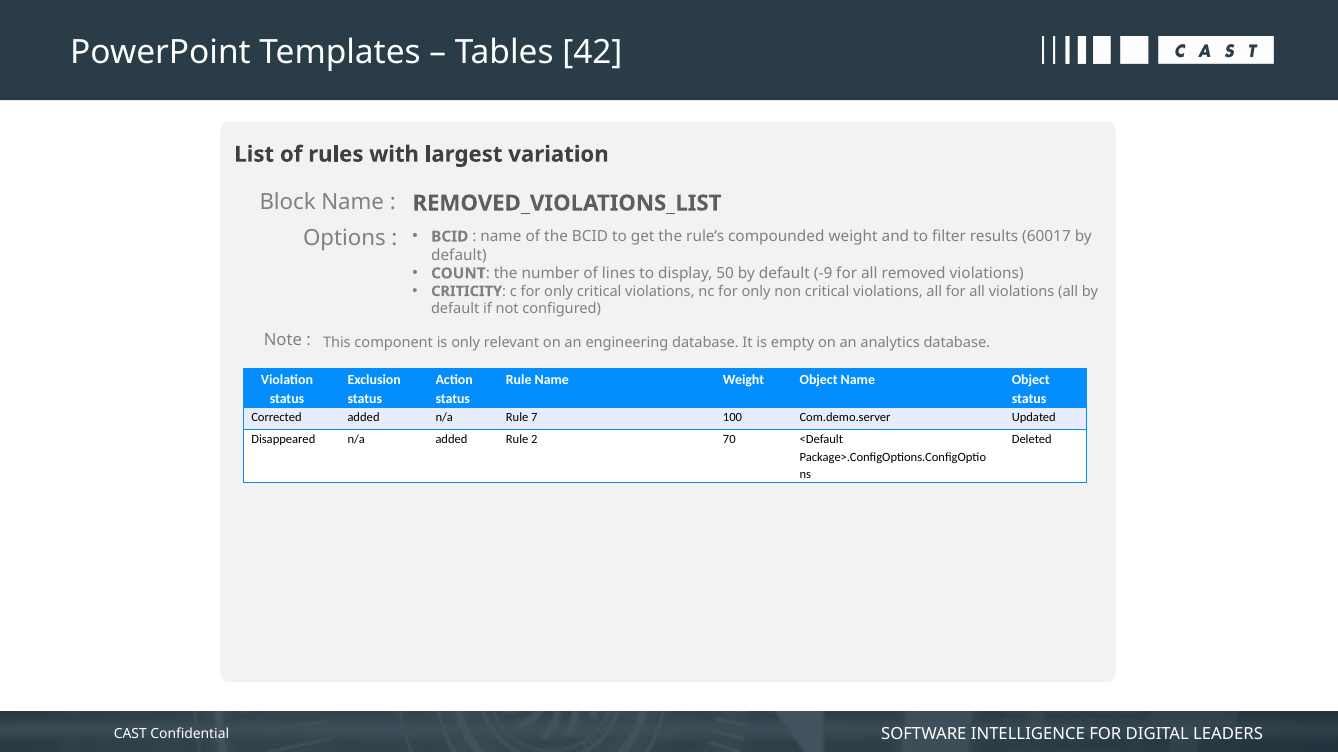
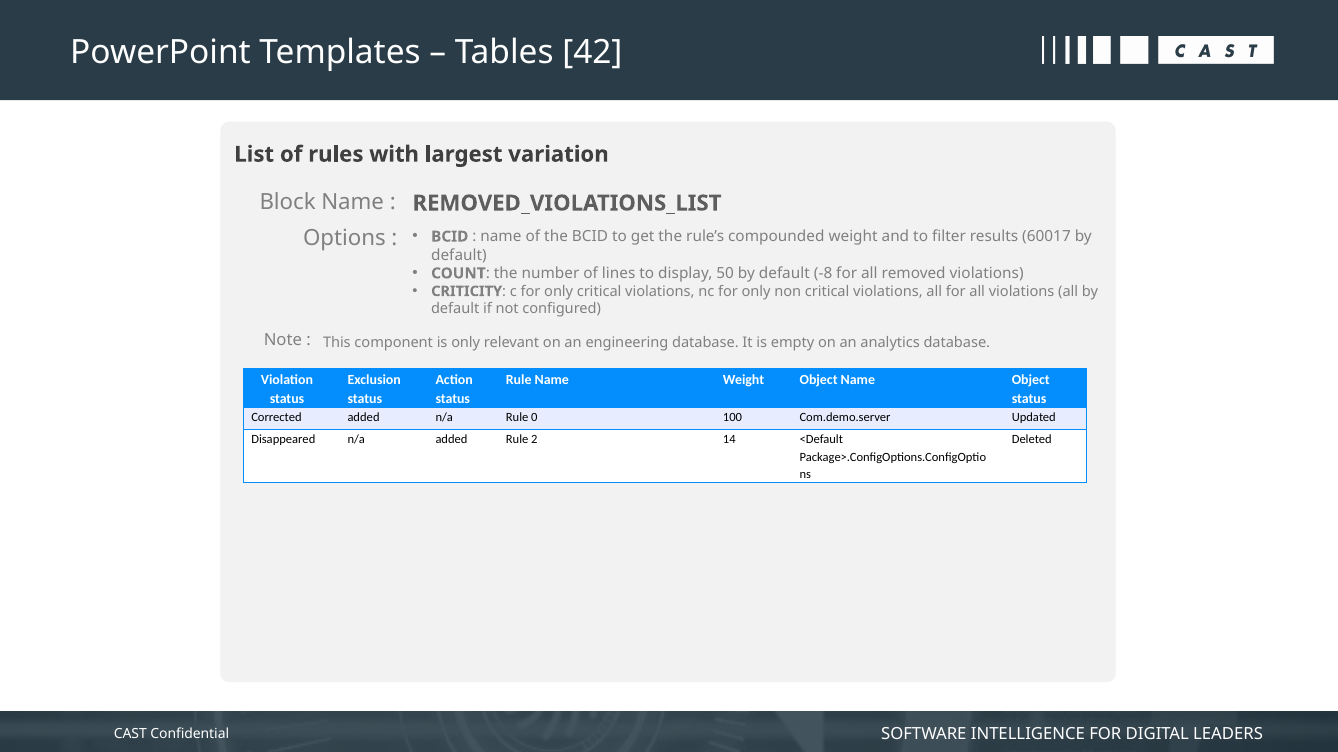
-9: -9 -> -8
7: 7 -> 0
70: 70 -> 14
